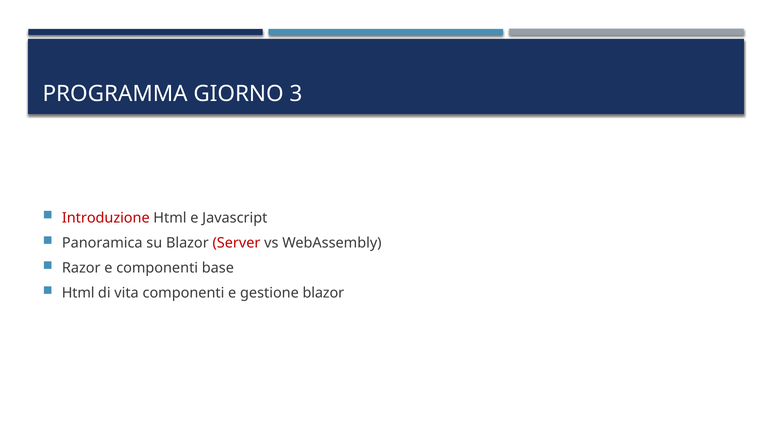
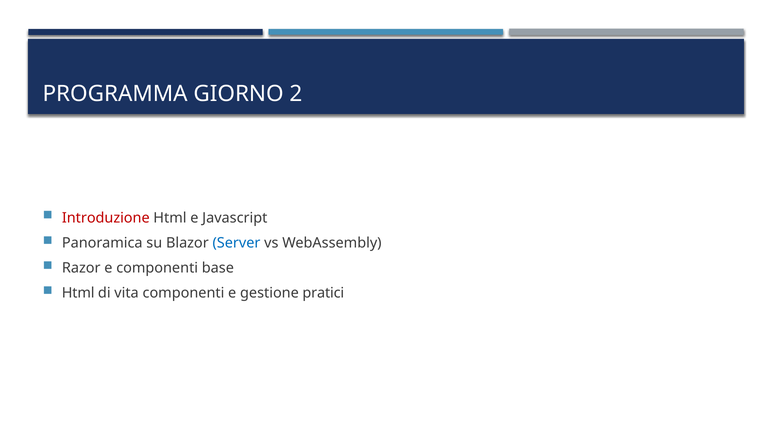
3: 3 -> 2
Server colour: red -> blue
gestione blazor: blazor -> pratici
